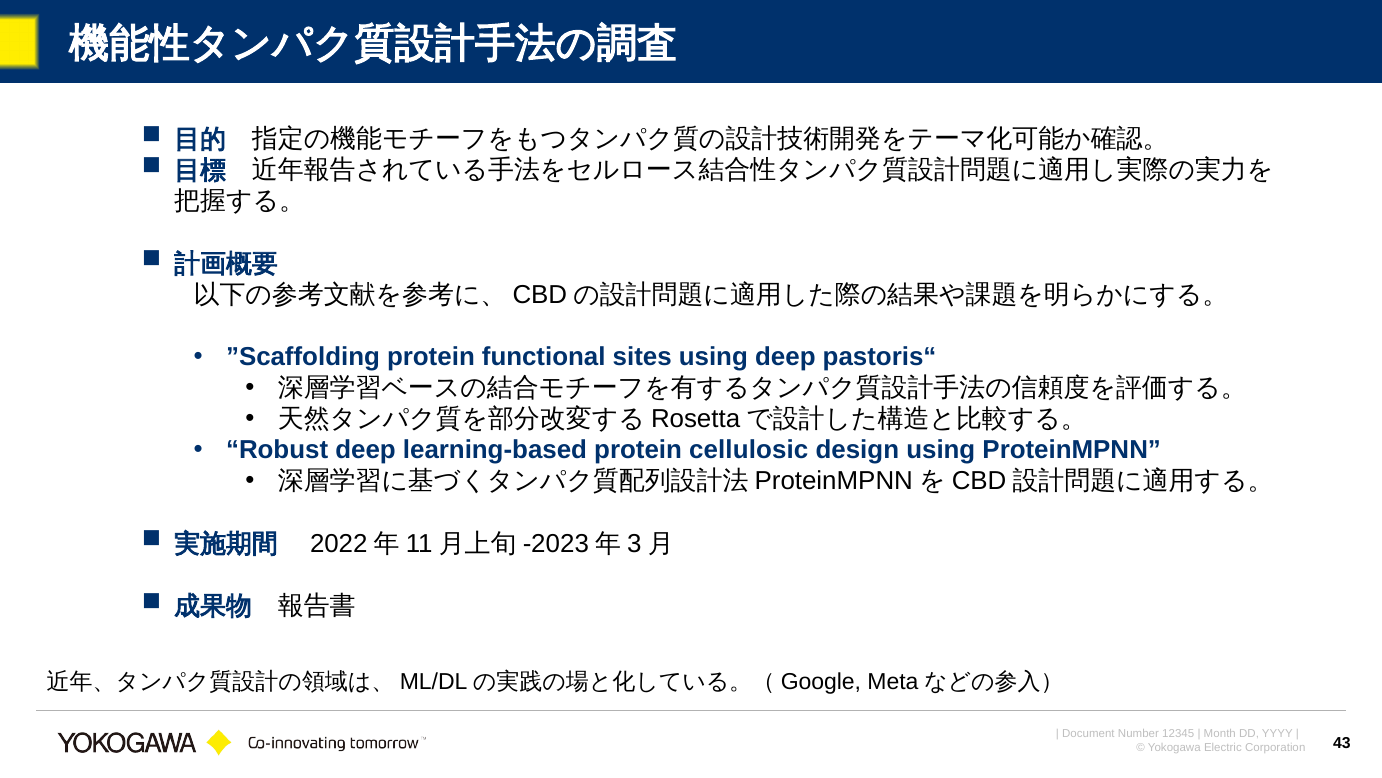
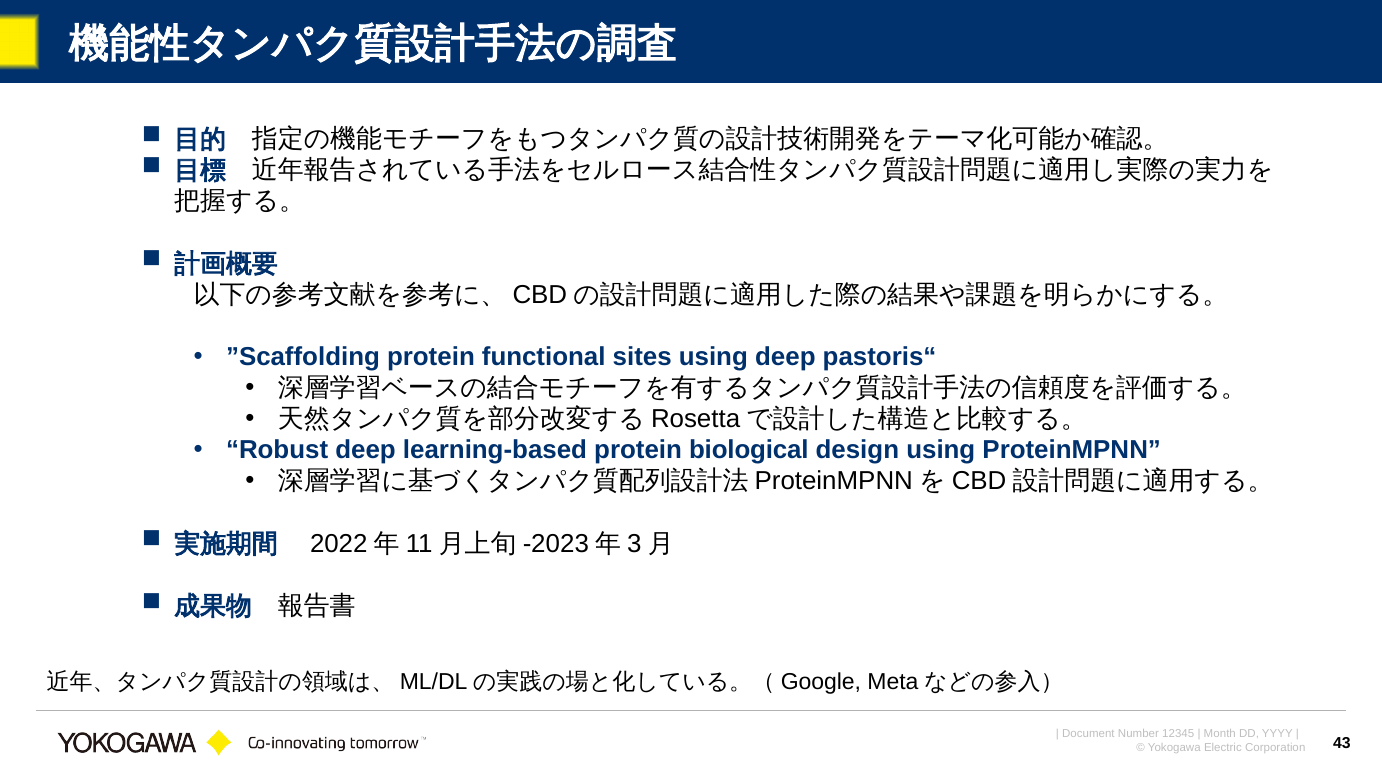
cellulosic: cellulosic -> biological
